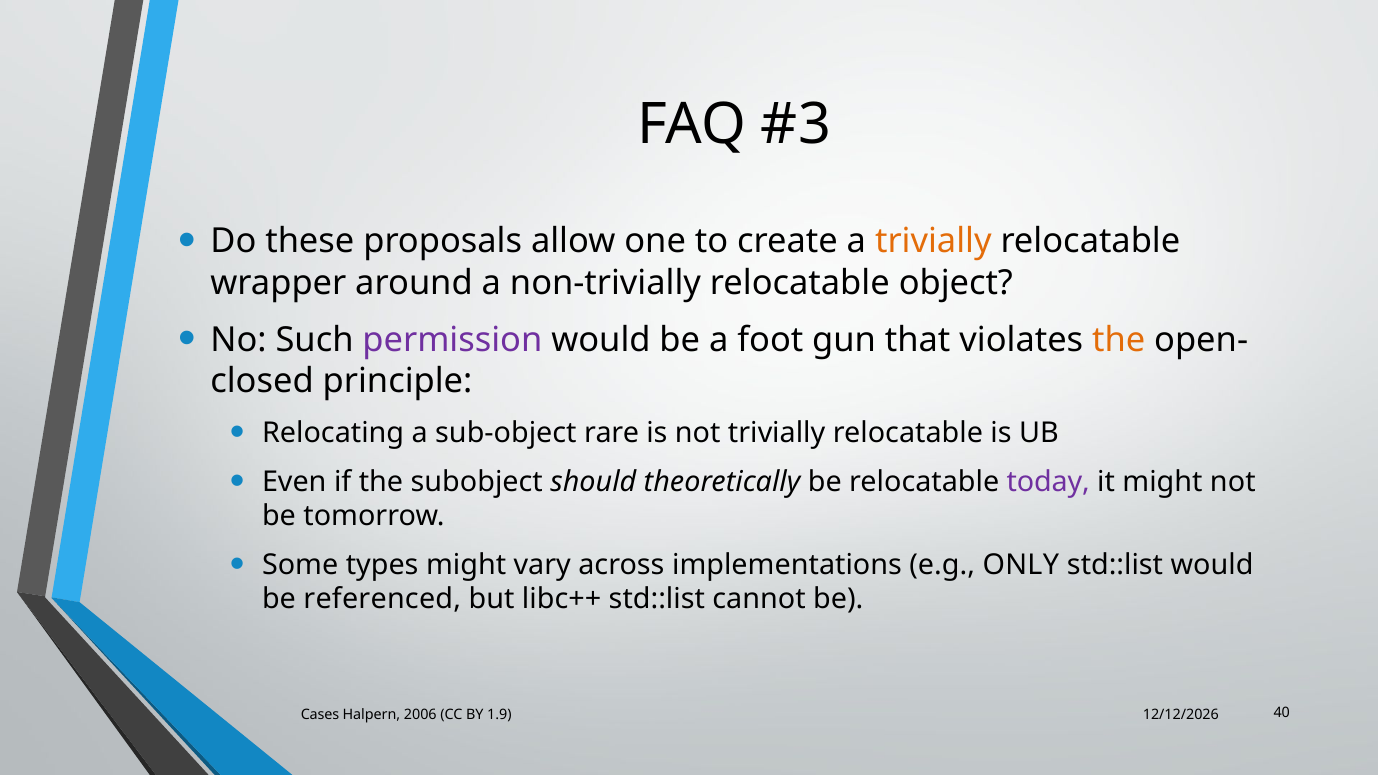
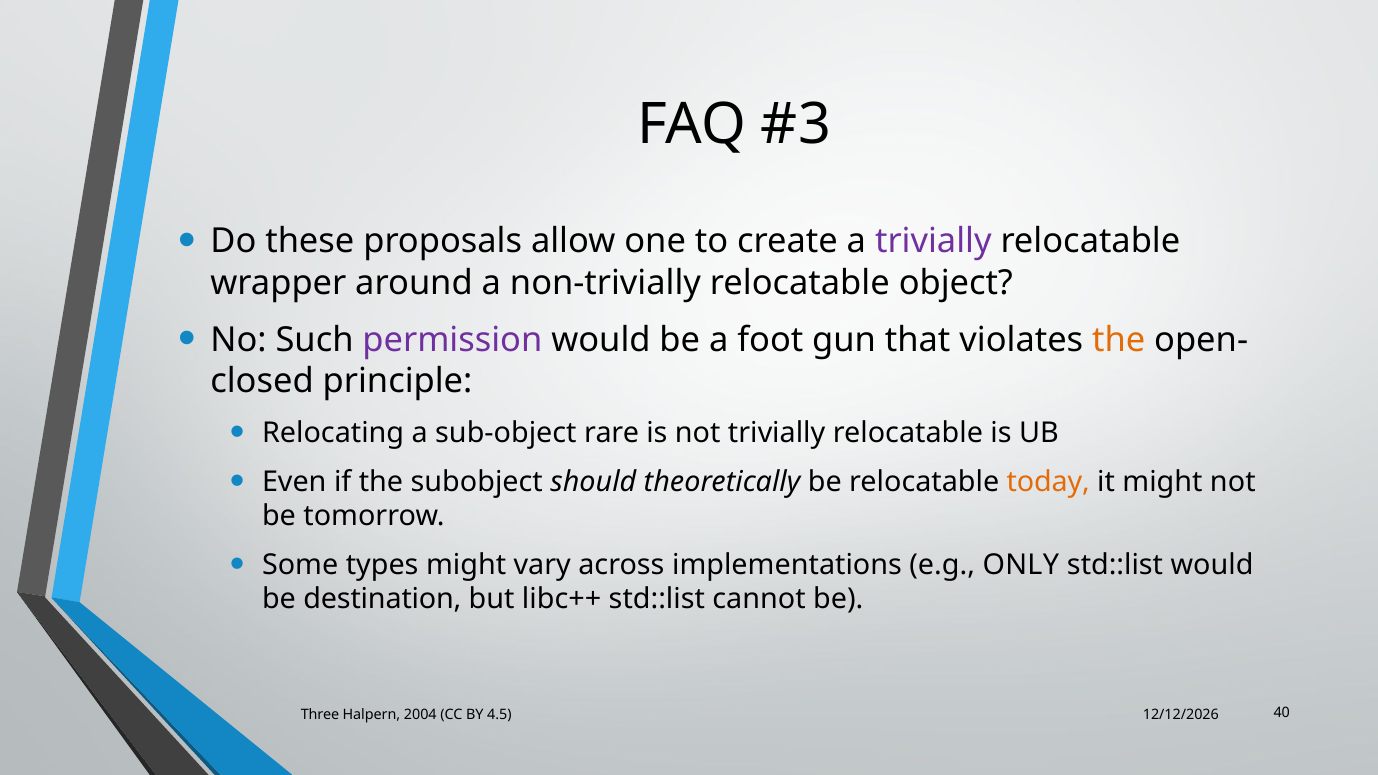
trivially at (933, 242) colour: orange -> purple
today colour: purple -> orange
referenced: referenced -> destination
Cases: Cases -> Three
2006: 2006 -> 2004
1.9: 1.9 -> 4.5
